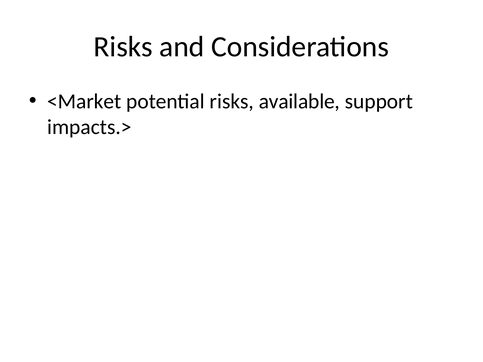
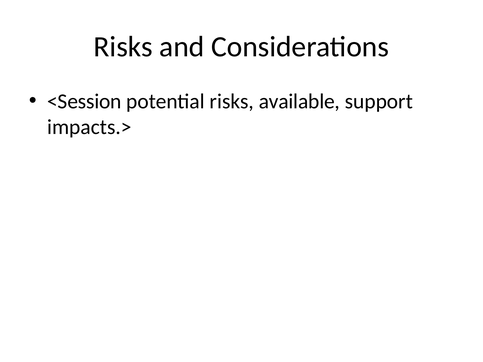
<Market: <Market -> <Session
